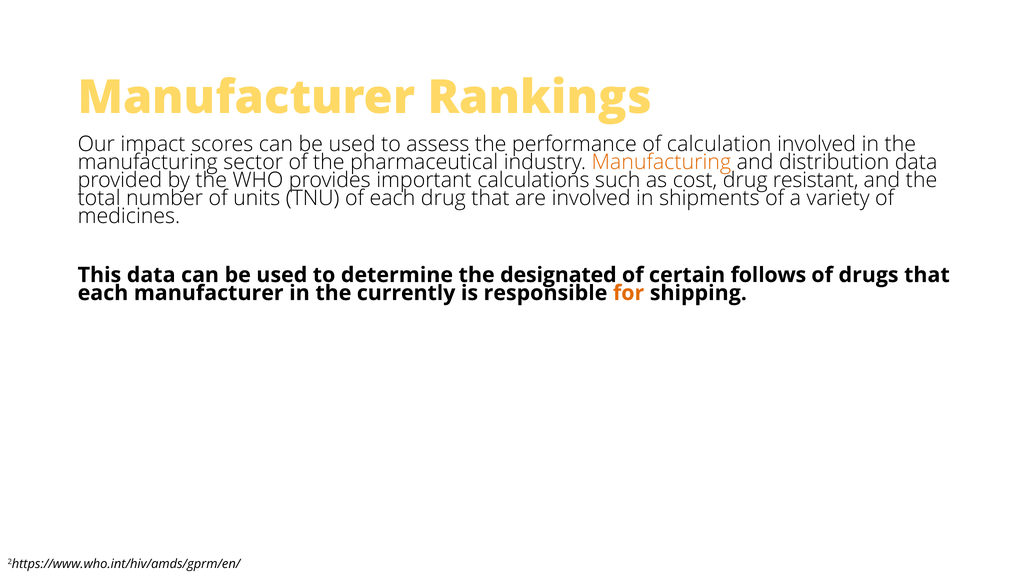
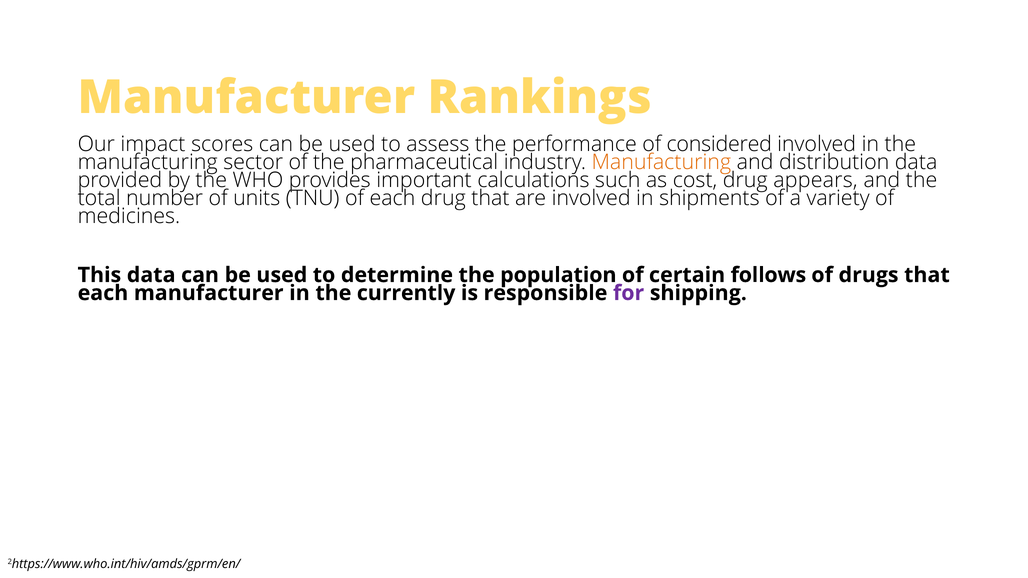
calculation: calculation -> considered
resistant: resistant -> appears
designated: designated -> population
for colour: orange -> purple
